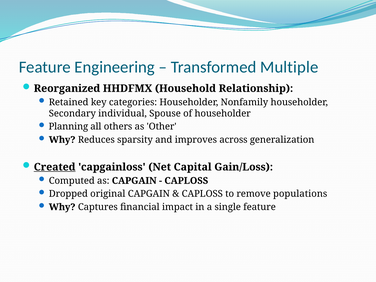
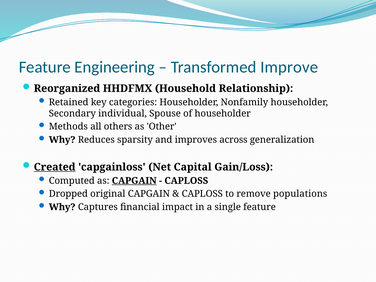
Multiple: Multiple -> Improve
Planning: Planning -> Methods
CAPGAIN at (134, 181) underline: none -> present
